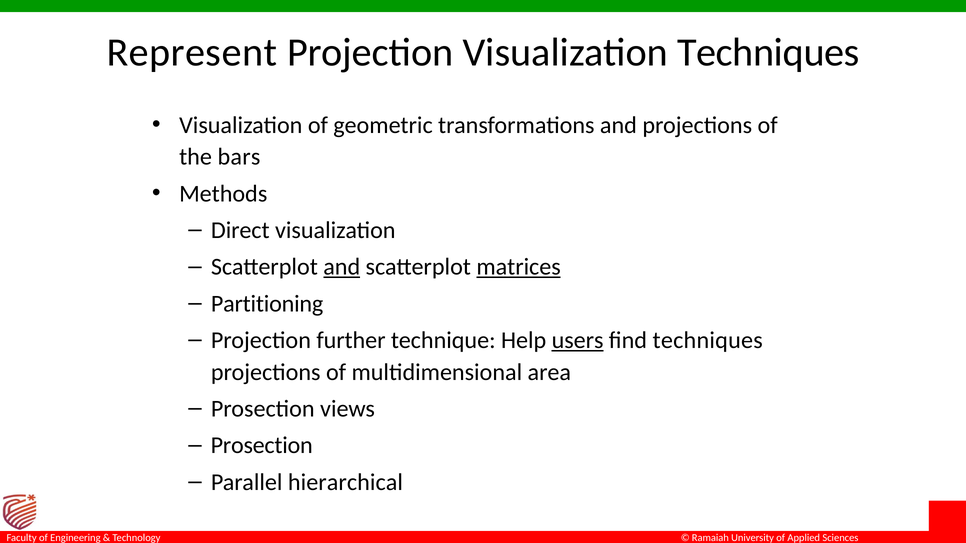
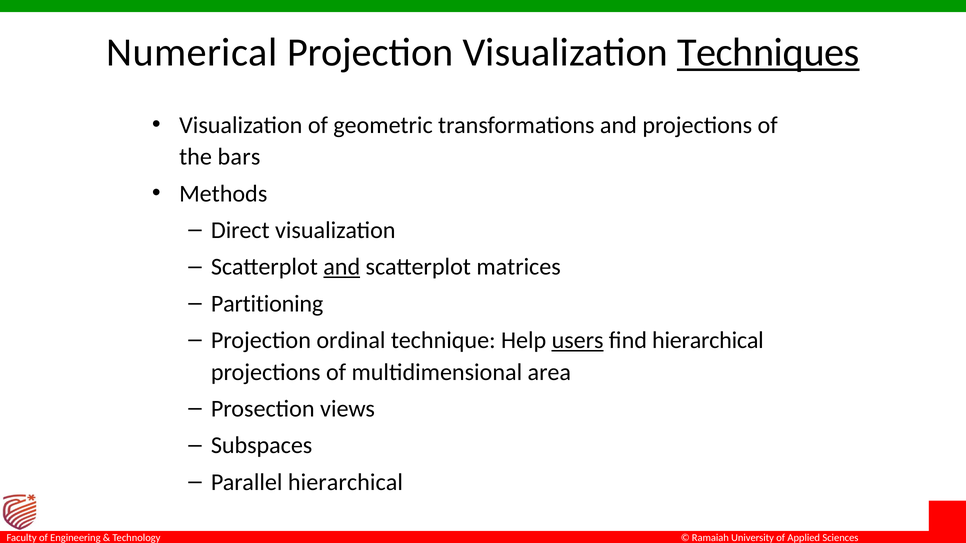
Represent: Represent -> Numerical
Techniques at (768, 52) underline: none -> present
matrices underline: present -> none
further: further -> ordinal
find techniques: techniques -> hierarchical
Prosection at (262, 446): Prosection -> Subspaces
